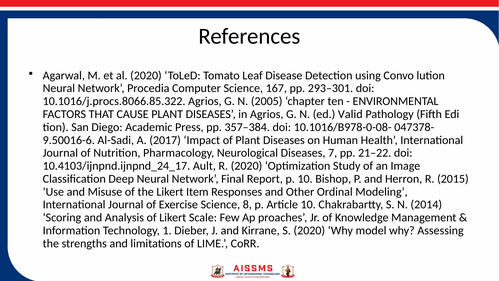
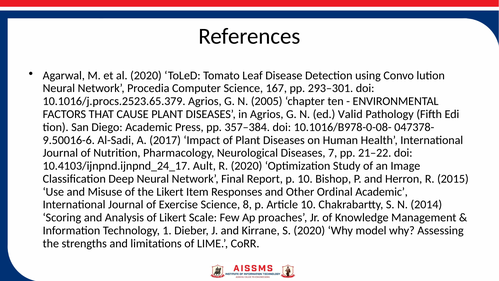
10.1016/j.procs.8066.85.322: 10.1016/j.procs.8066.85.322 -> 10.1016/j.procs.2523.65.379
Ordinal Modeling: Modeling -> Academic
